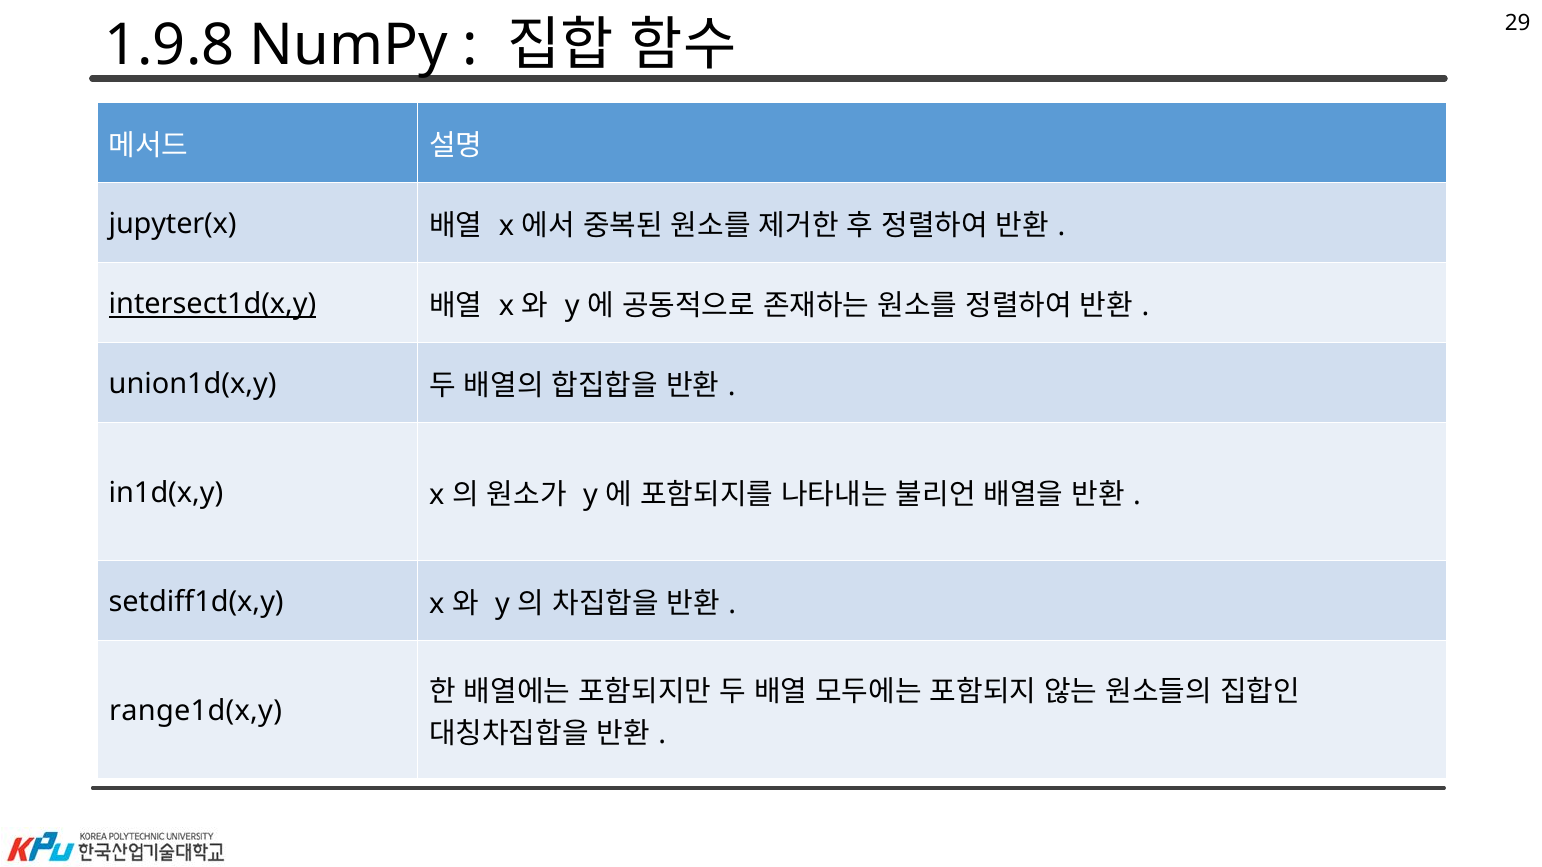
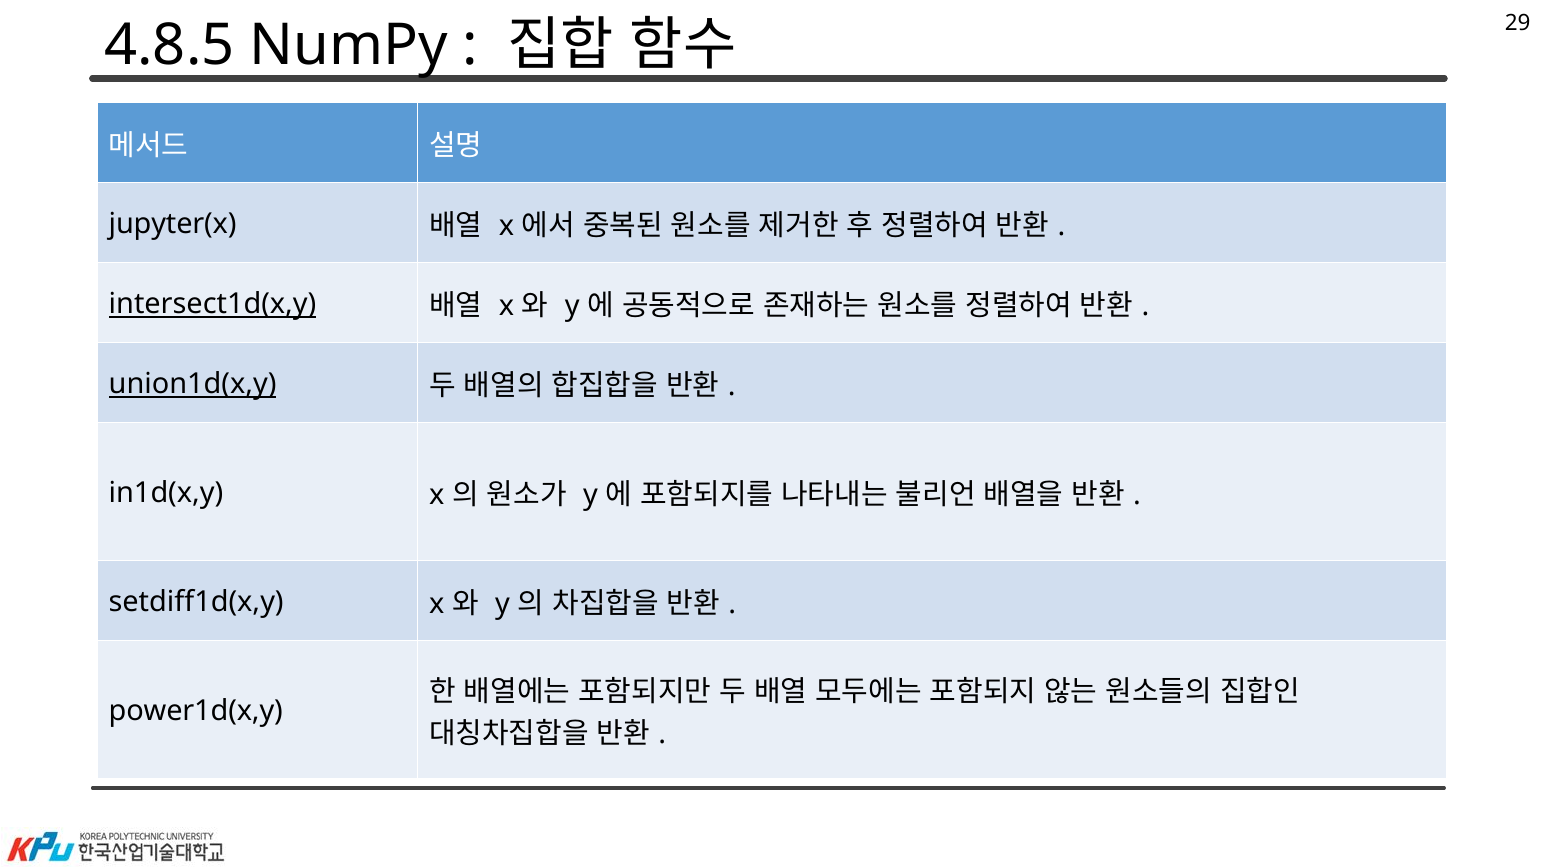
1.9.8: 1.9.8 -> 4.8.5
union1d(x,y underline: none -> present
range1d(x,y: range1d(x,y -> power1d(x,y
